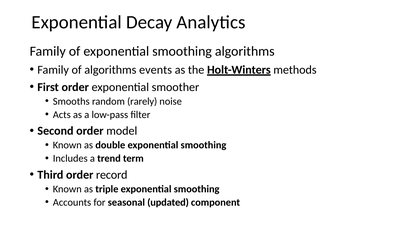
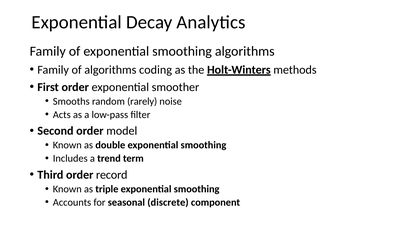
events: events -> coding
updated: updated -> discrete
